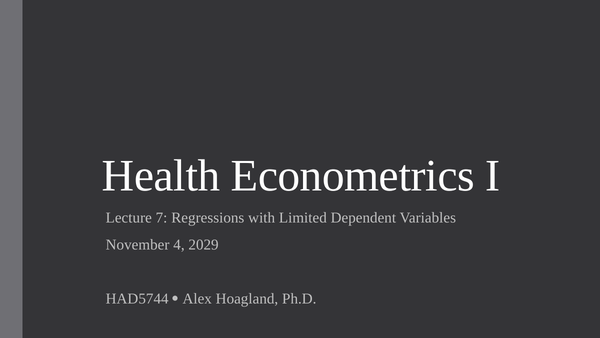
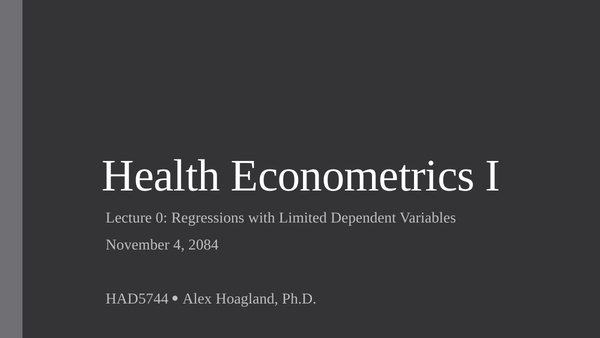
7: 7 -> 0
2029: 2029 -> 2084
